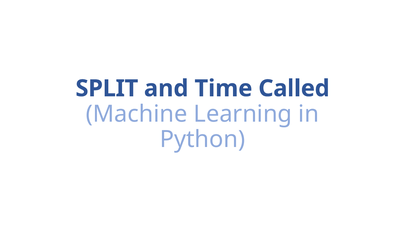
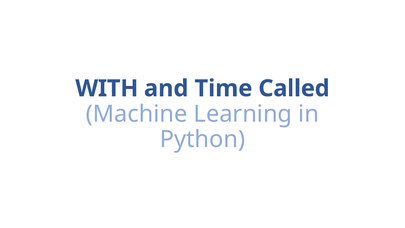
SPLIT: SPLIT -> WITH
